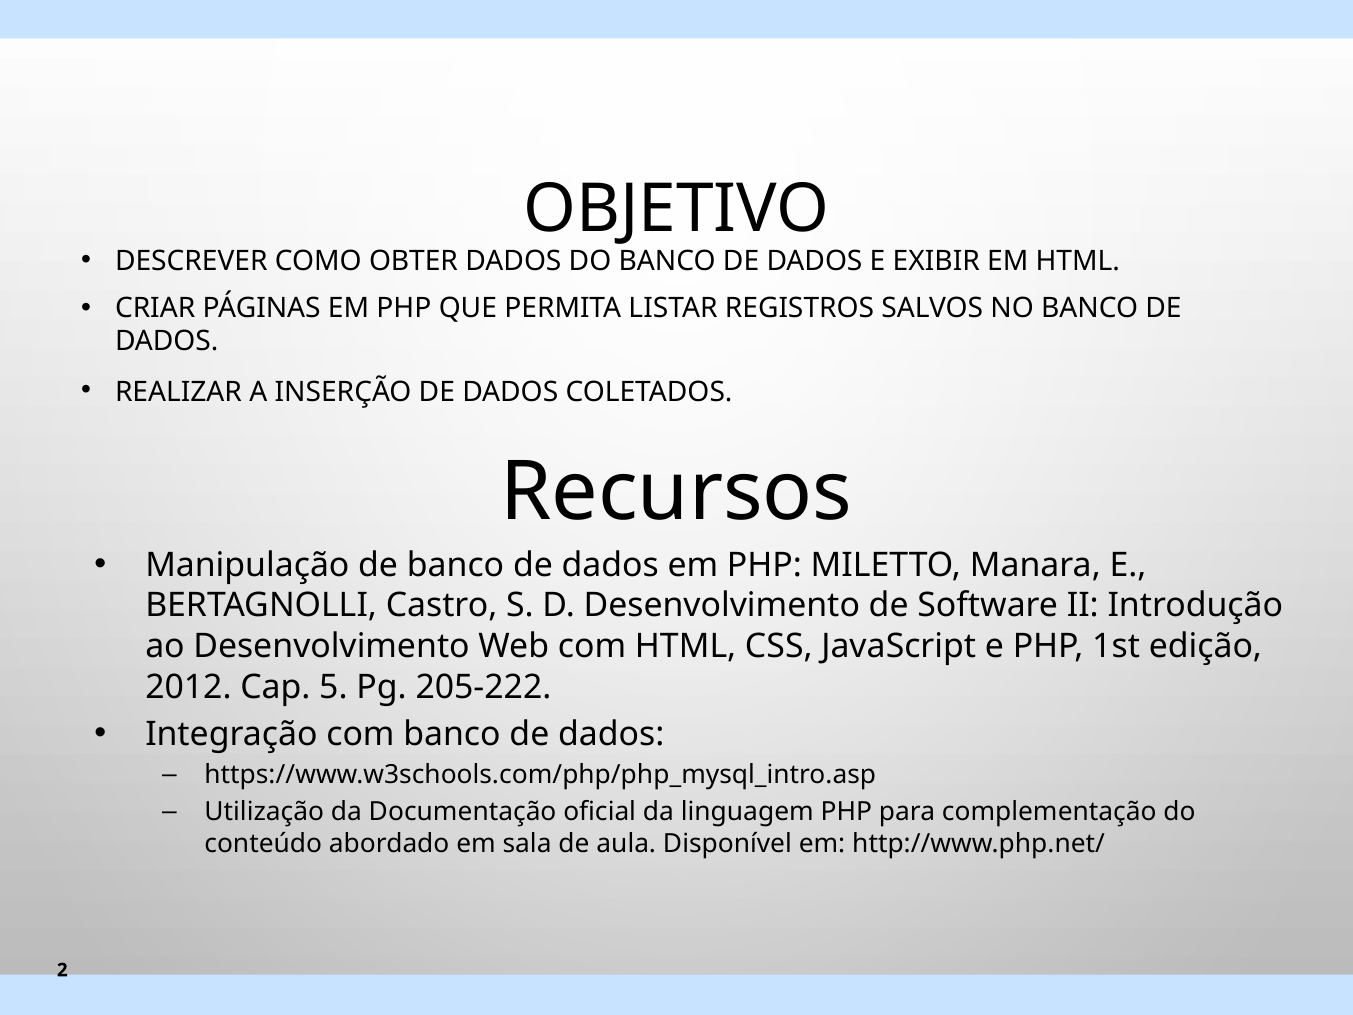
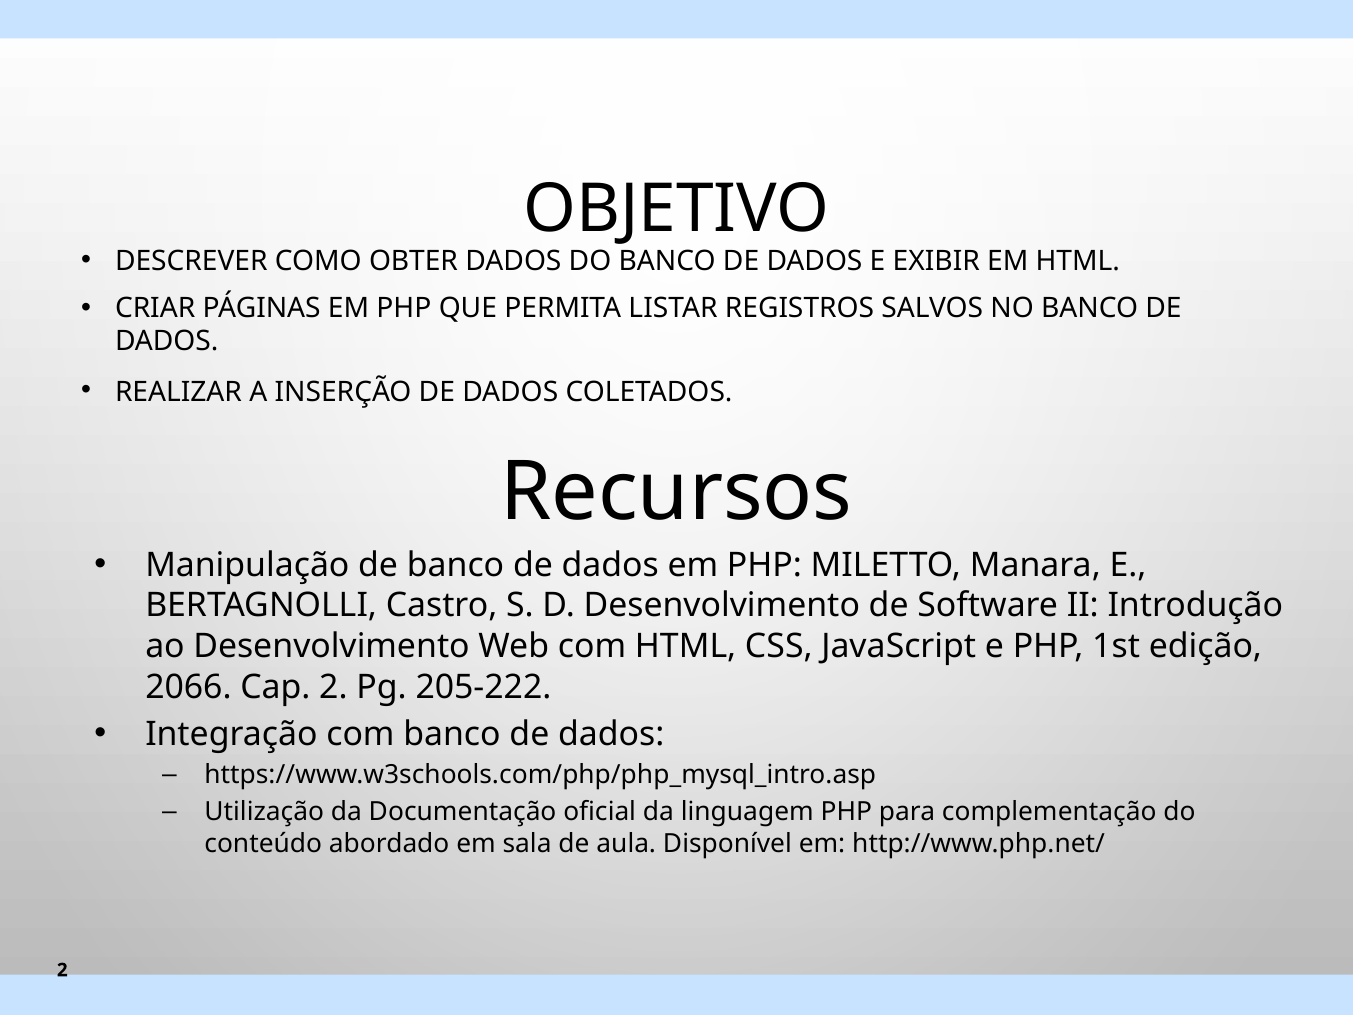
2012: 2012 -> 2066
Cap 5: 5 -> 2
